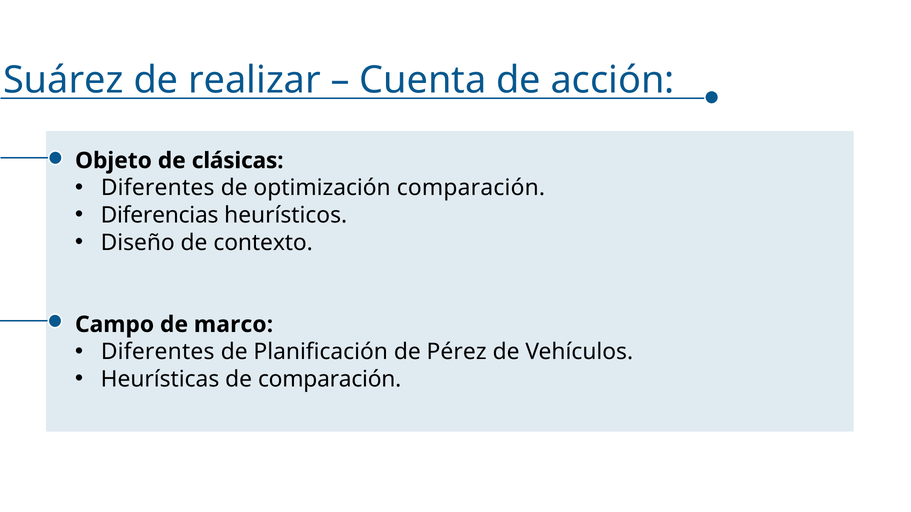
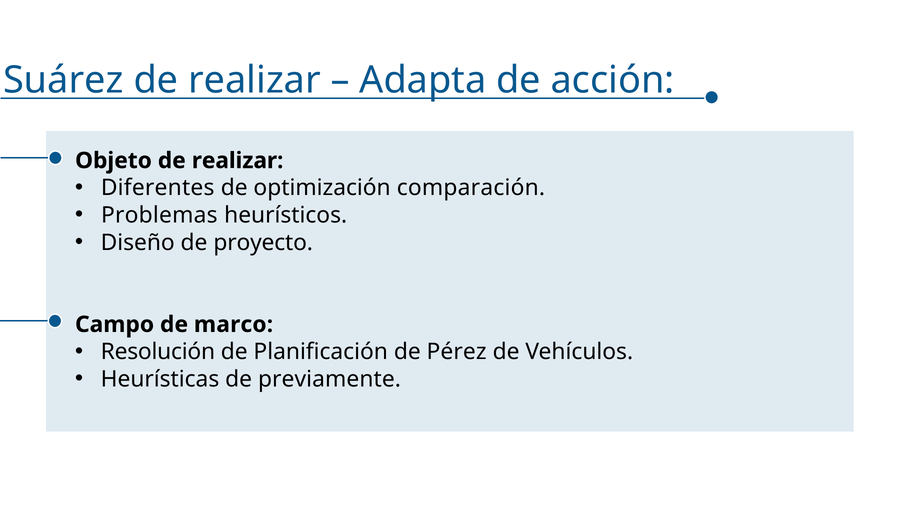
Cuenta: Cuenta -> Adapta
Objeto de clásicas: clásicas -> realizar
Diferencias: Diferencias -> Problemas
contexto: contexto -> proyecto
Diferentes at (158, 352): Diferentes -> Resolución
de comparación: comparación -> previamente
